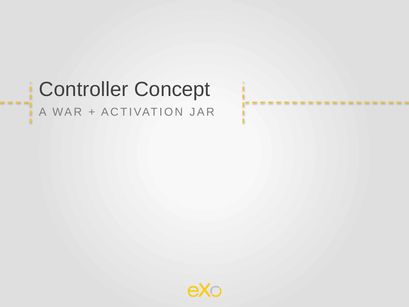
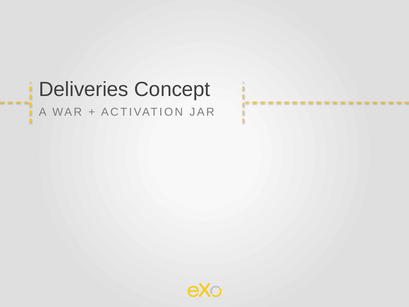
Controller: Controller -> Deliveries
